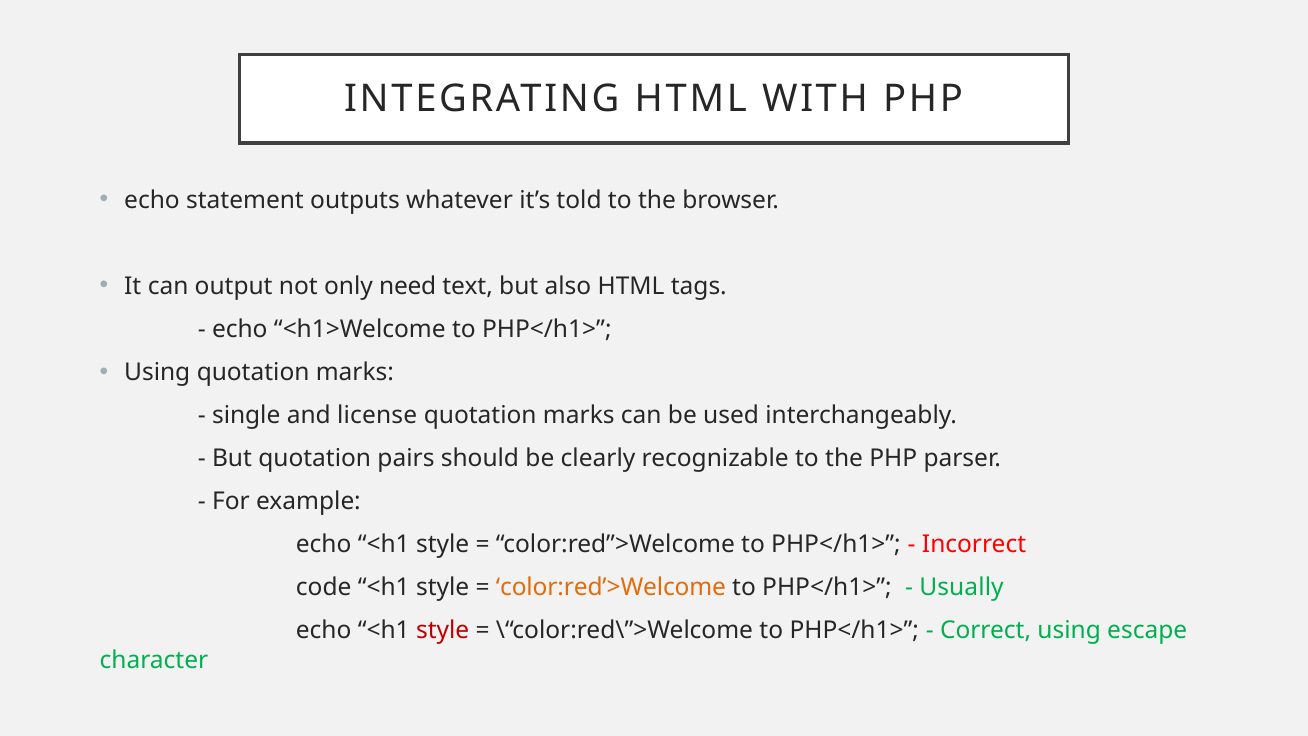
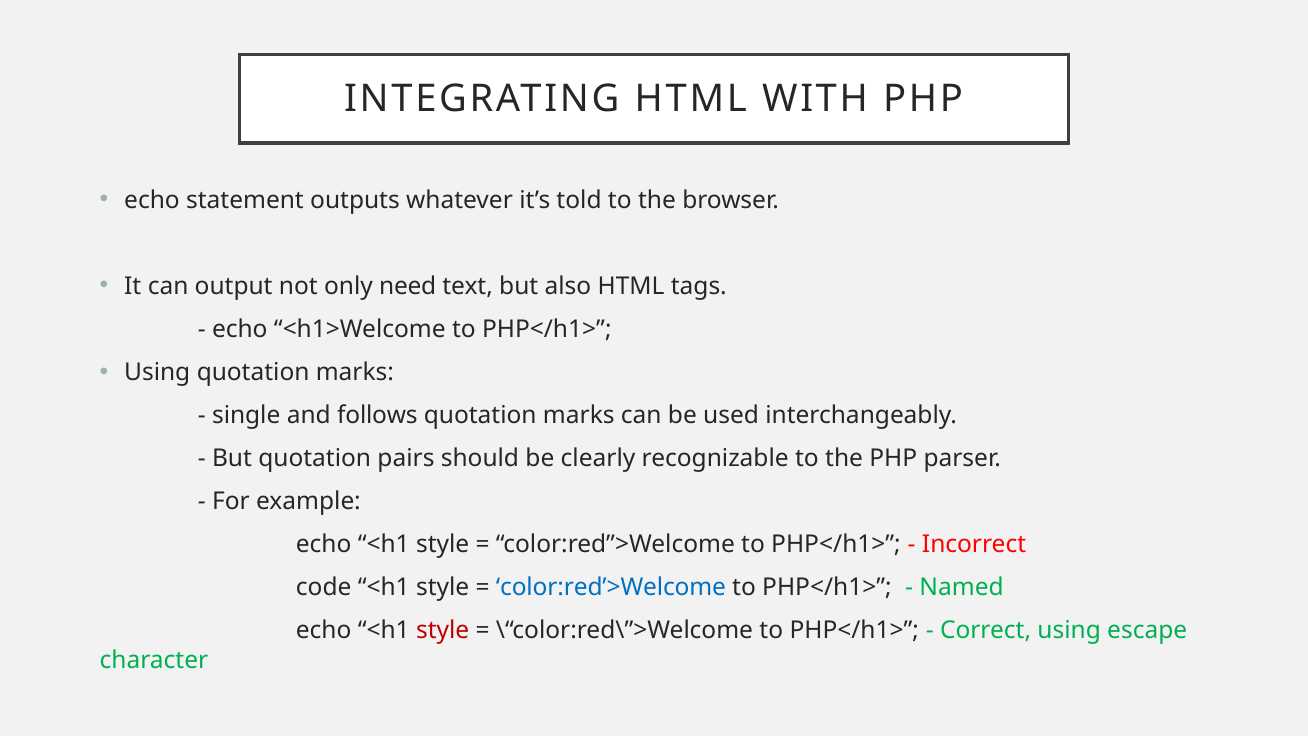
license: license -> follows
color:red’>Welcome colour: orange -> blue
Usually: Usually -> Named
